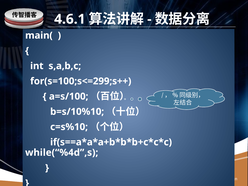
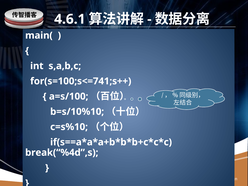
for(s=100;s<=299;s++: for(s=100;s<=299;s++ -> for(s=100;s<=741;s++
while(“%4d”,s: while(“%4d”,s -> break(“%4d”,s
